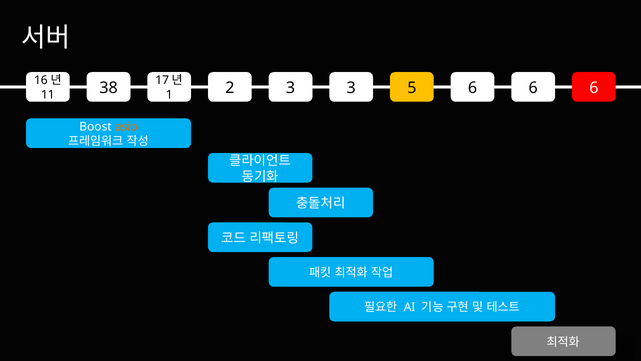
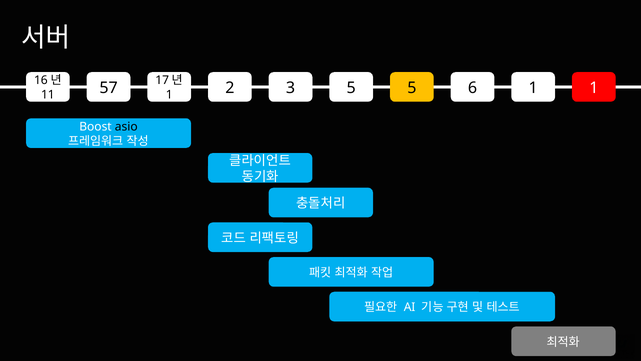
3 3: 3 -> 5
6 6: 6 -> 1
5 6: 6 -> 1
38: 38 -> 57
asio colour: orange -> black
